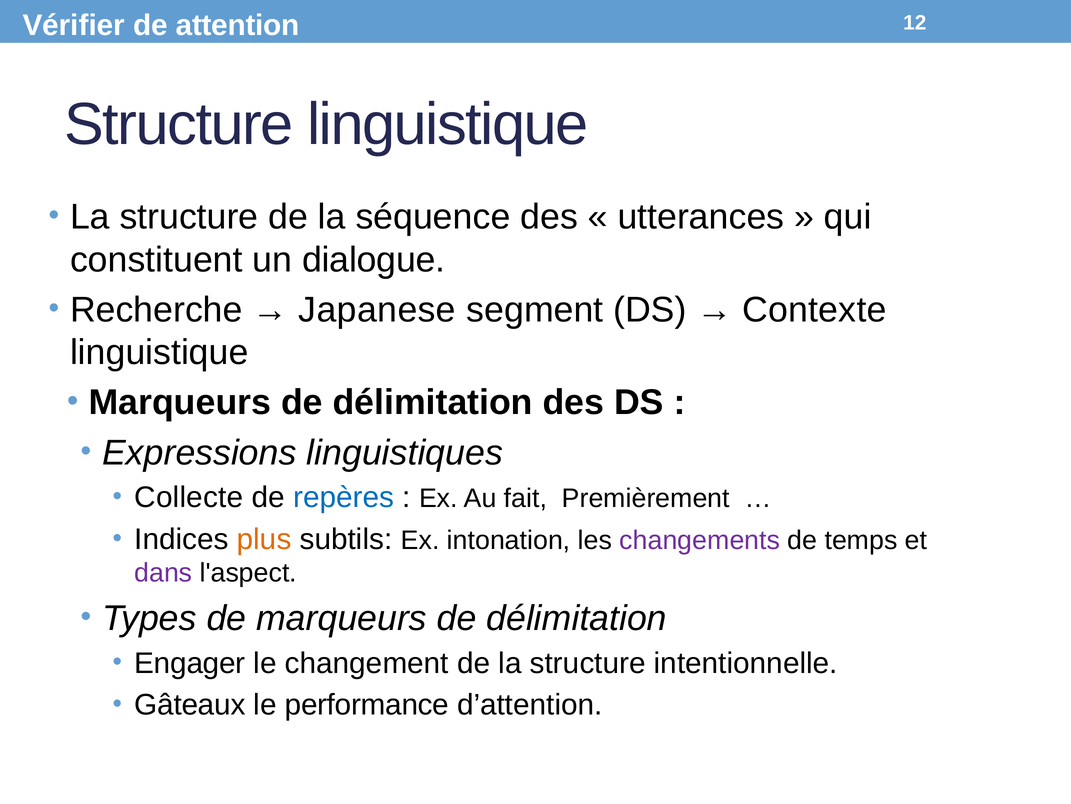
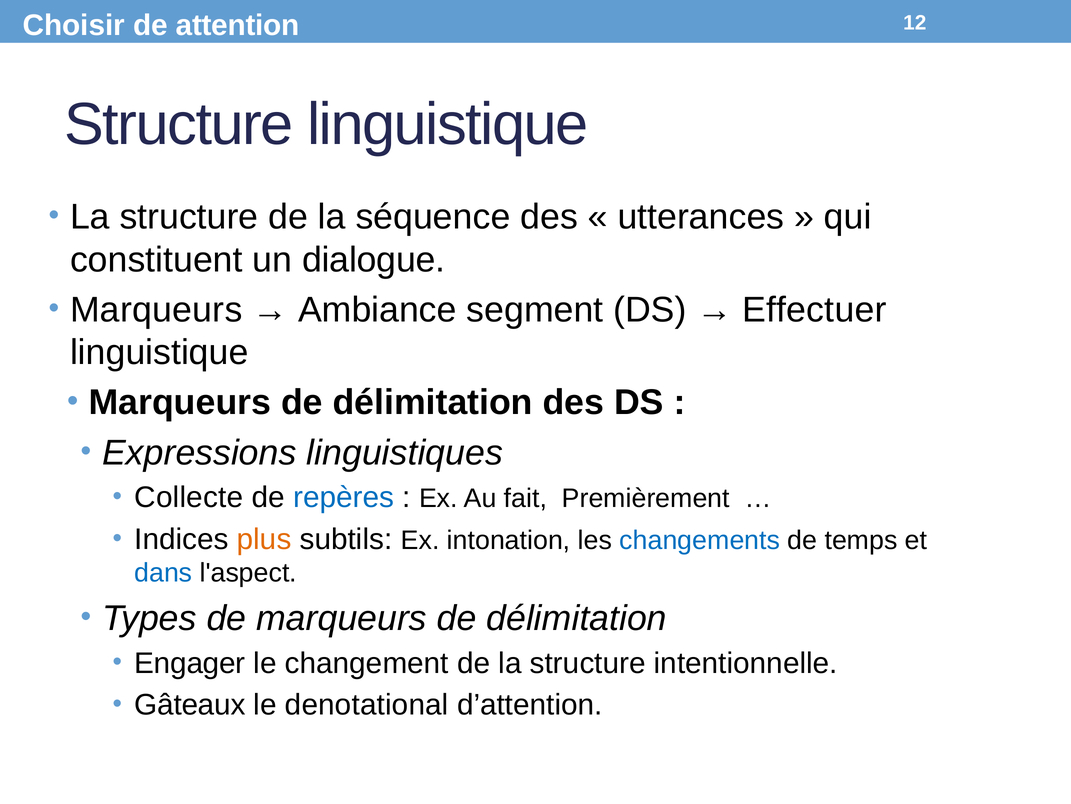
Vérifier: Vérifier -> Choisir
Recherche at (156, 310): Recherche -> Marqueurs
Japanese: Japanese -> Ambiance
Contexte: Contexte -> Effectuer
changements colour: purple -> blue
dans colour: purple -> blue
performance: performance -> denotational
